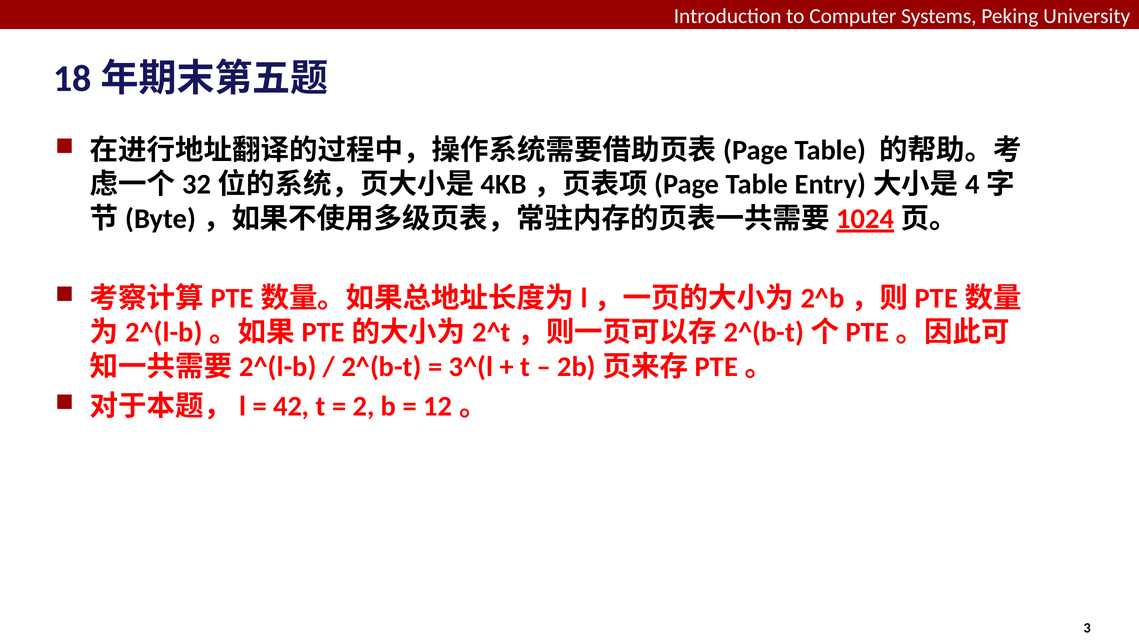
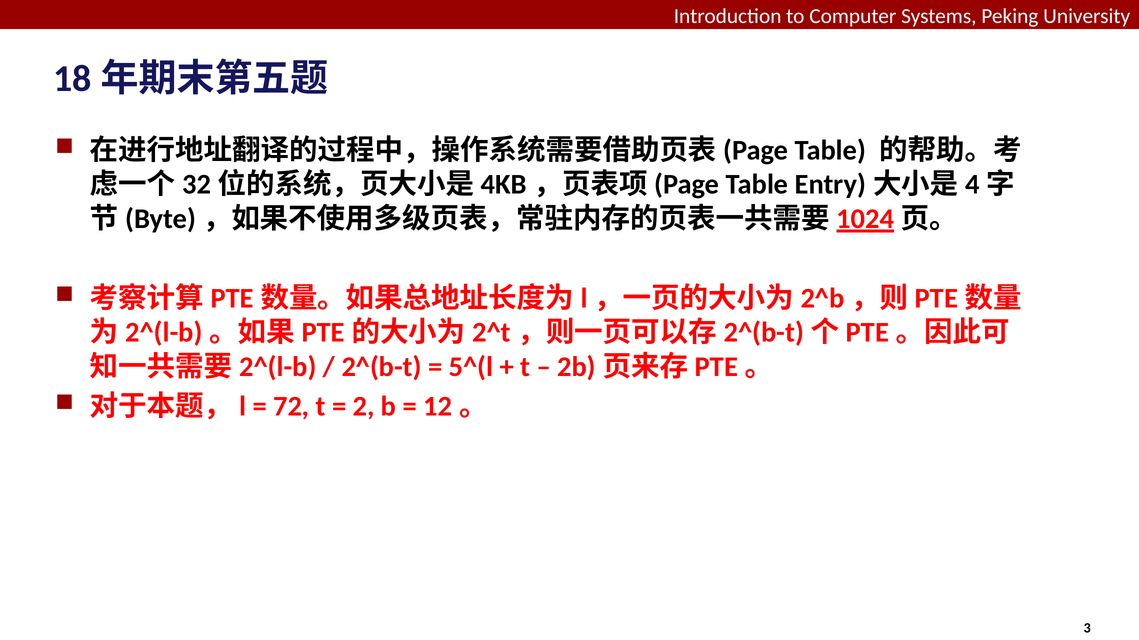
3^(l: 3^(l -> 5^(l
42: 42 -> 72
